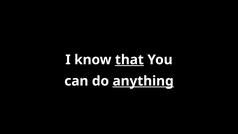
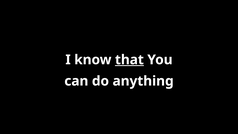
anything underline: present -> none
